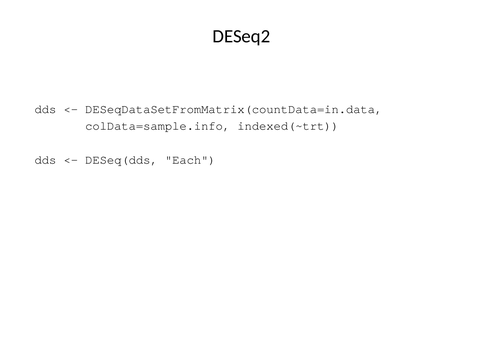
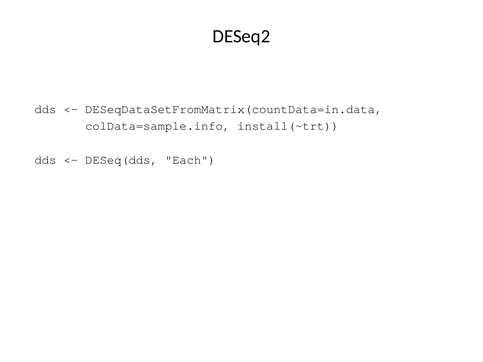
indexed(~trt: indexed(~trt -> install(~trt
